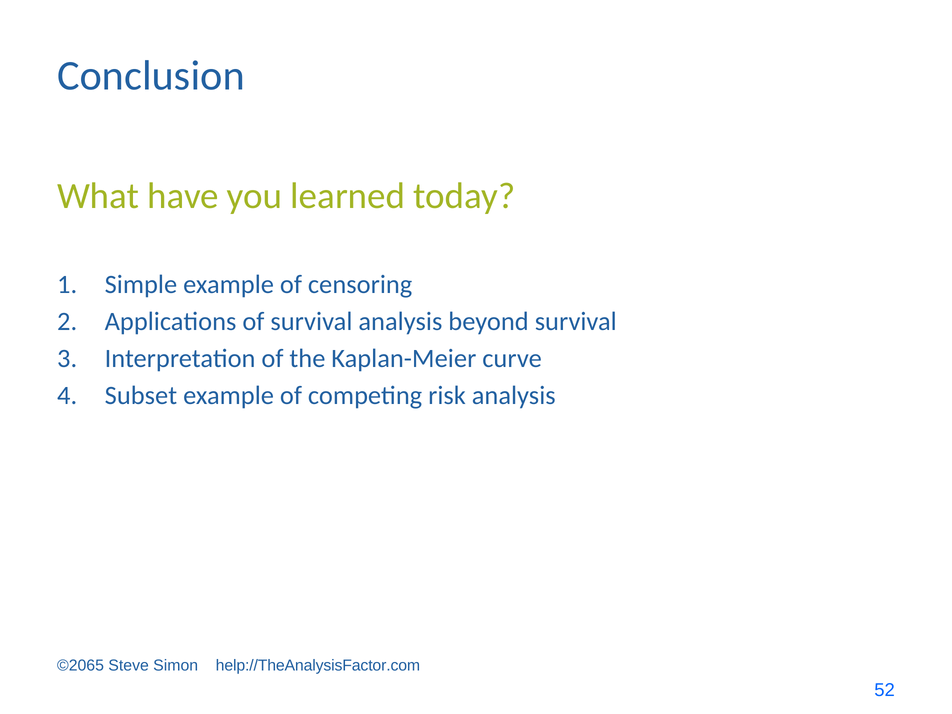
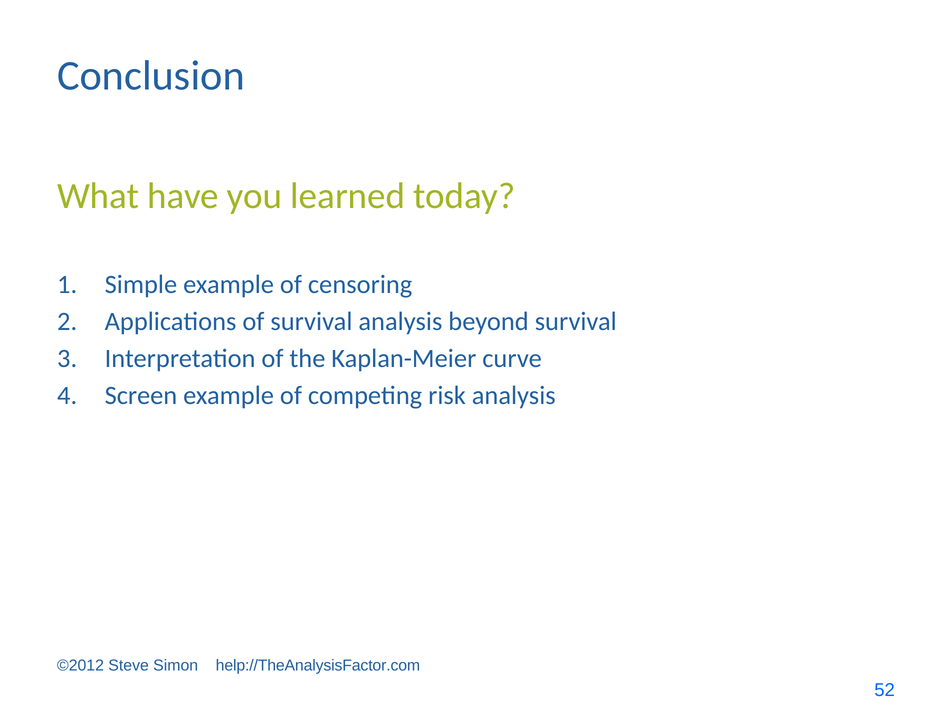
Subset: Subset -> Screen
©2065: ©2065 -> ©2012
